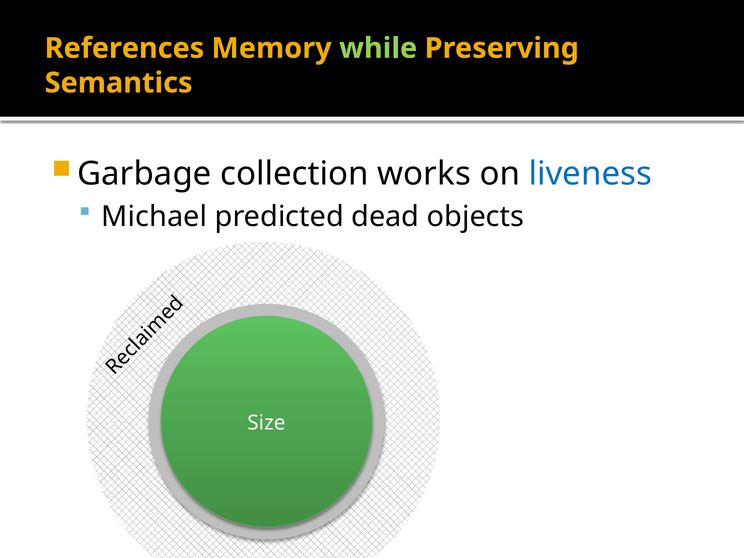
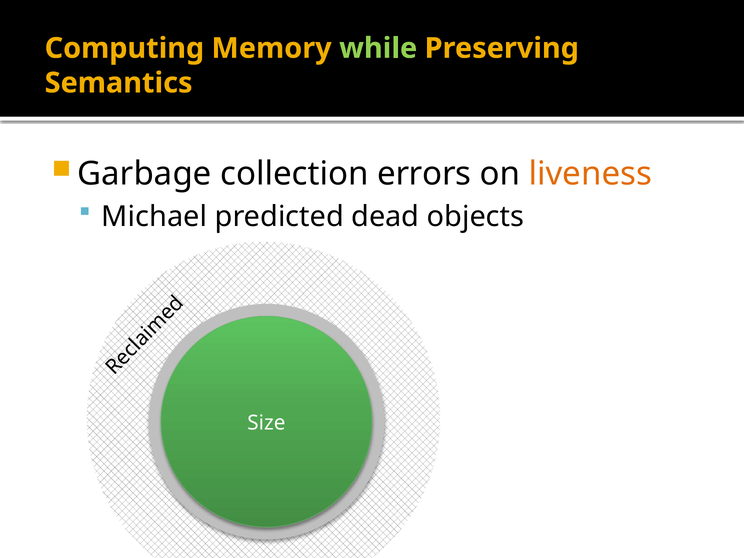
References: References -> Computing
works: works -> errors
liveness colour: blue -> orange
